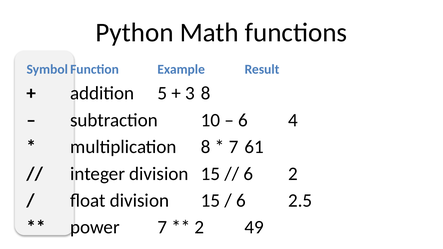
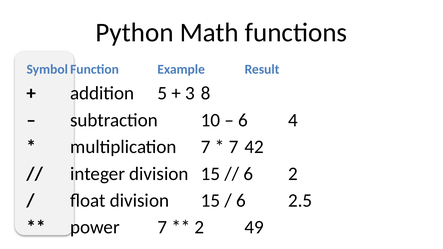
multiplication 8: 8 -> 7
61: 61 -> 42
